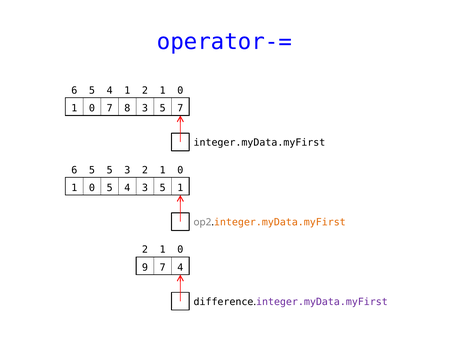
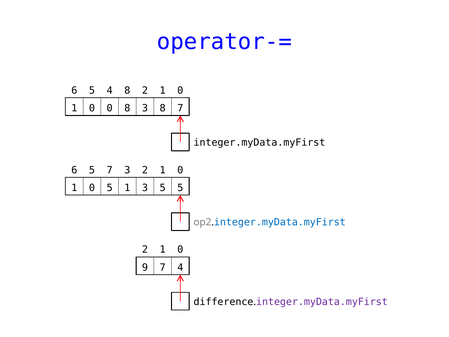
4 1: 1 -> 8
0 7: 7 -> 0
8 3 5: 5 -> 8
5 5: 5 -> 7
0 5 4: 4 -> 1
5 1: 1 -> 5
integer.myData.myFirst at (280, 222) colour: orange -> blue
